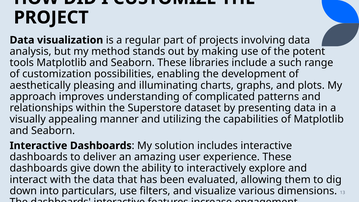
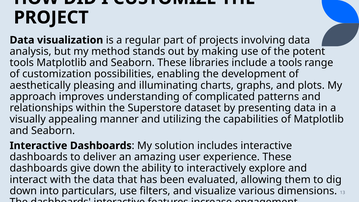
a such: such -> tools
